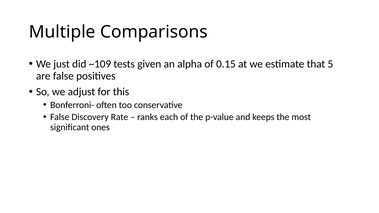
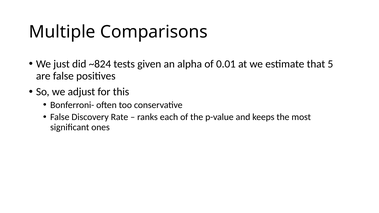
~109: ~109 -> ~824
0.15: 0.15 -> 0.01
